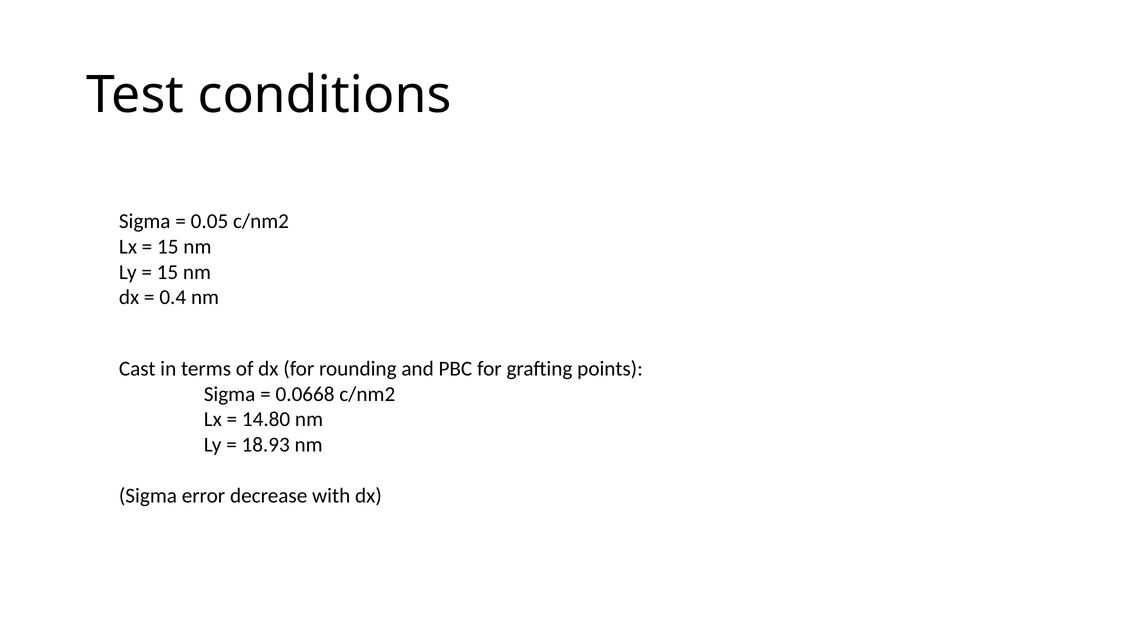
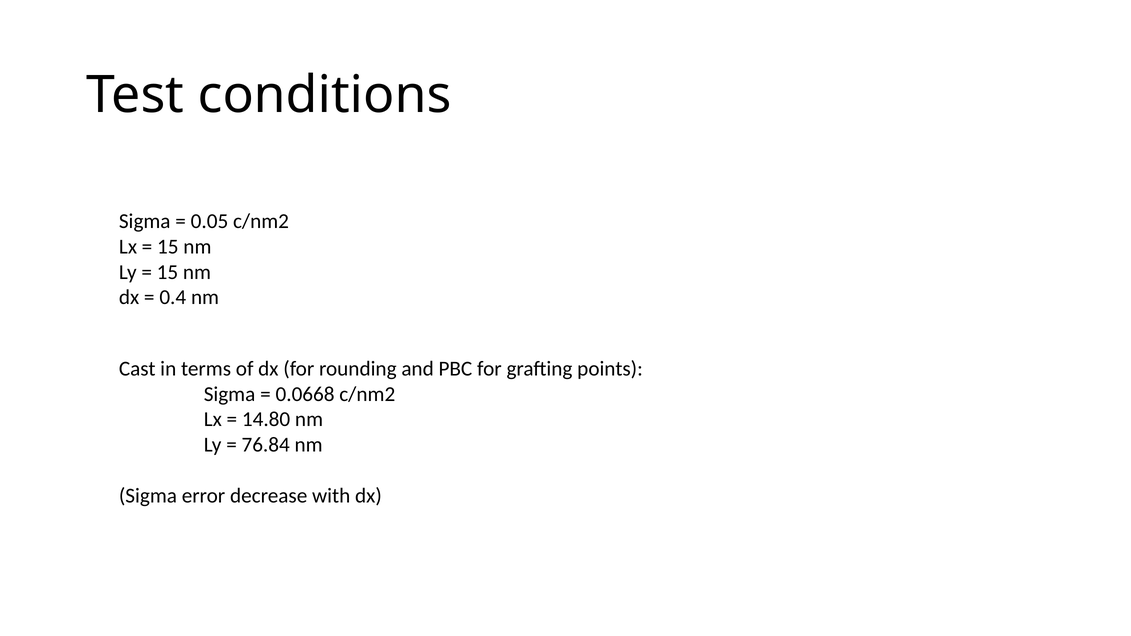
18.93: 18.93 -> 76.84
